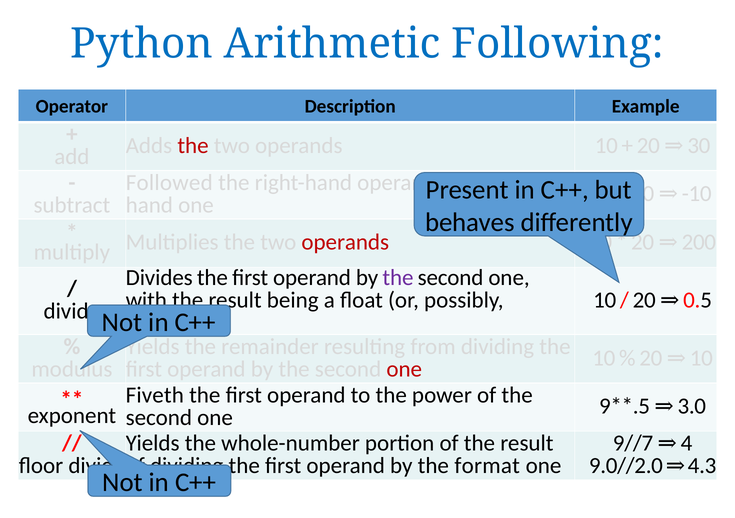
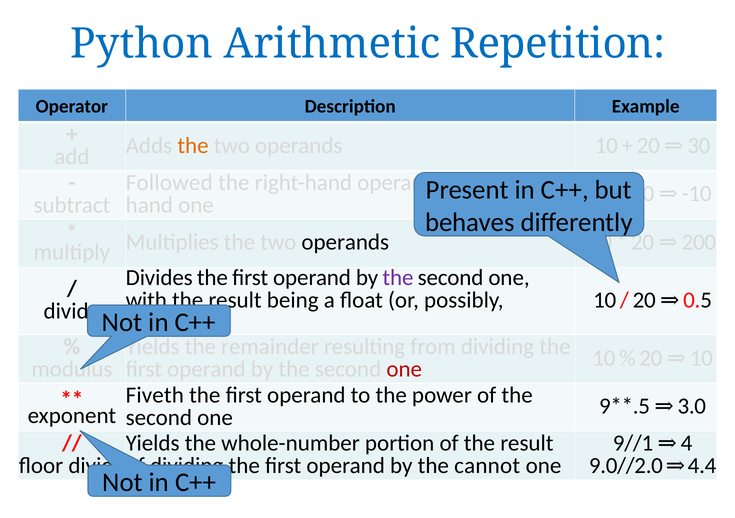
Following: Following -> Repetition
the at (193, 146) colour: red -> orange
operands at (345, 242) colour: red -> black
9//7: 9//7 -> 9//1
format: format -> cannot
4.3: 4.3 -> 4.4
